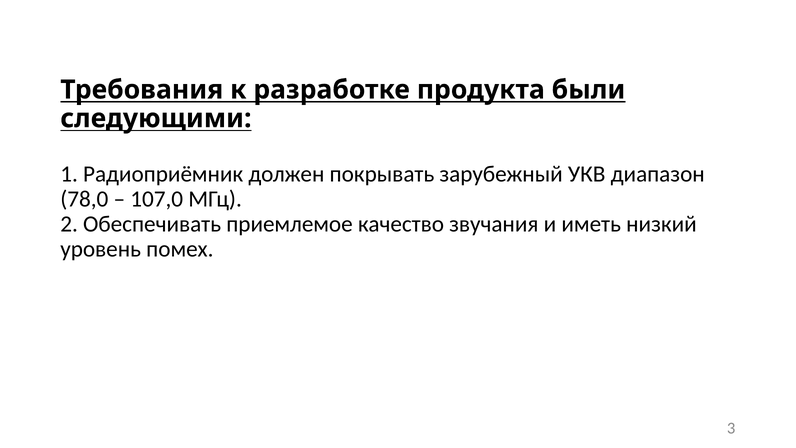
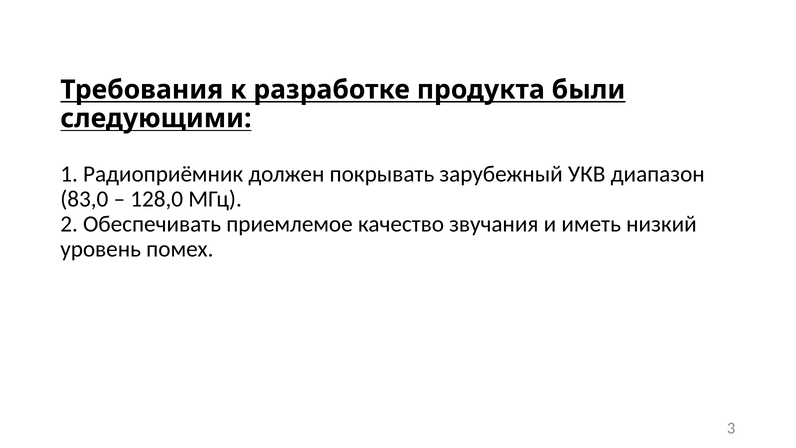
78,0: 78,0 -> 83,0
107,0: 107,0 -> 128,0
